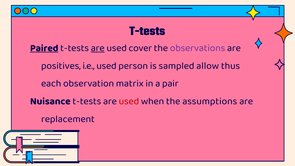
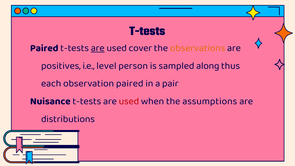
Paired at (44, 48) underline: present -> none
observations colour: purple -> orange
i.e used: used -> level
allow: allow -> along
observation matrix: matrix -> paired
replacement: replacement -> distributions
